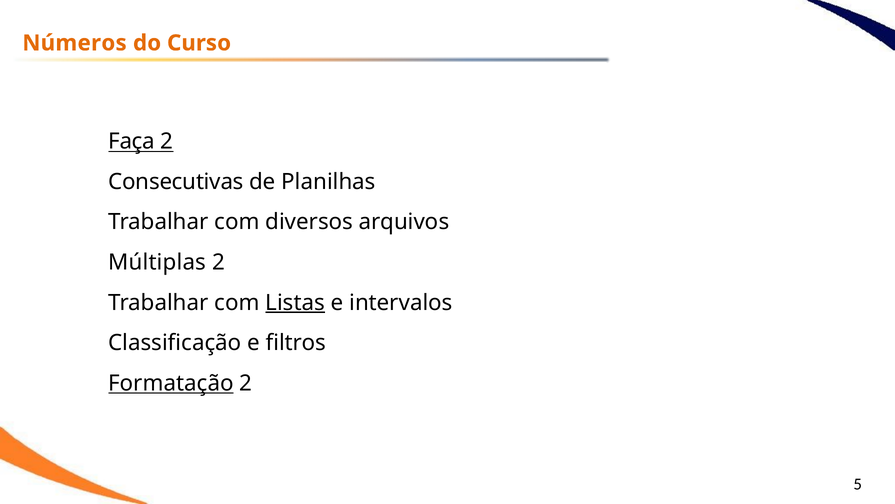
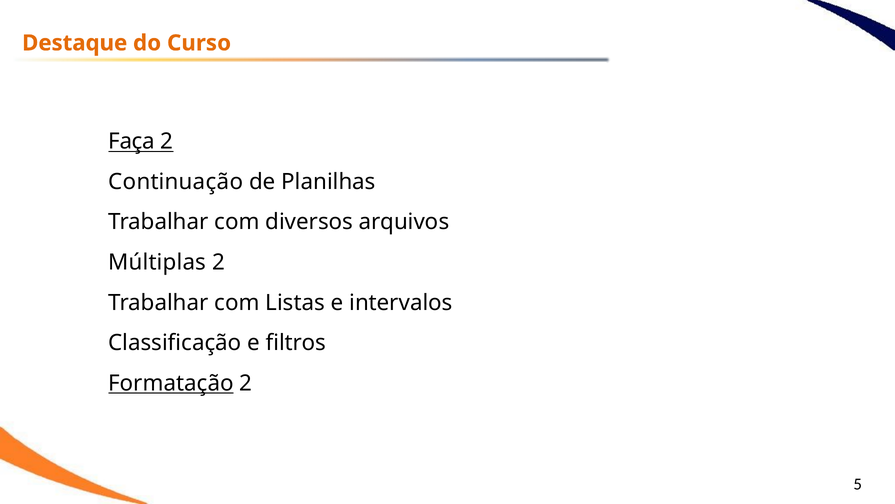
Números: Números -> Destaque
Consecutivas: Consecutivas -> Continuação
Listas underline: present -> none
